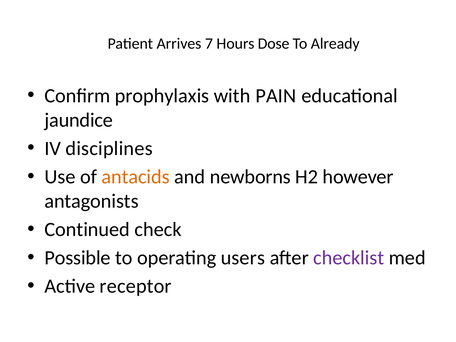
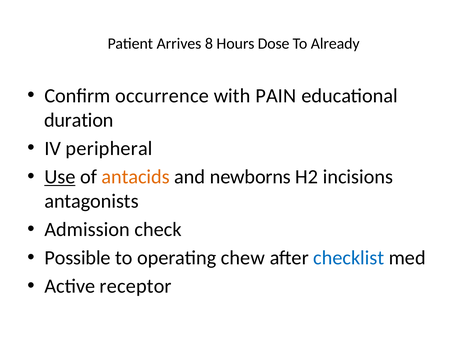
7: 7 -> 8
prophylaxis: prophylaxis -> occurrence
jaundice: jaundice -> duration
disciplines: disciplines -> peripheral
Use underline: none -> present
however: however -> incisions
Continued: Continued -> Admission
users: users -> chew
checklist colour: purple -> blue
